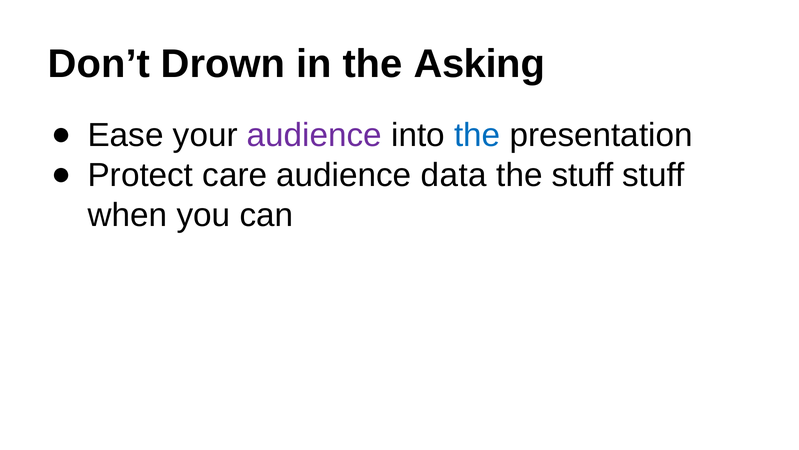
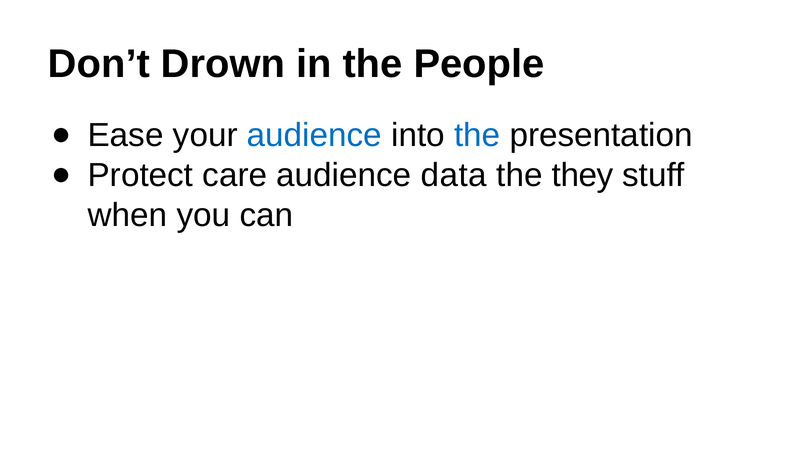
Asking: Asking -> People
audience at (314, 135) colour: purple -> blue
the stuff: stuff -> they
